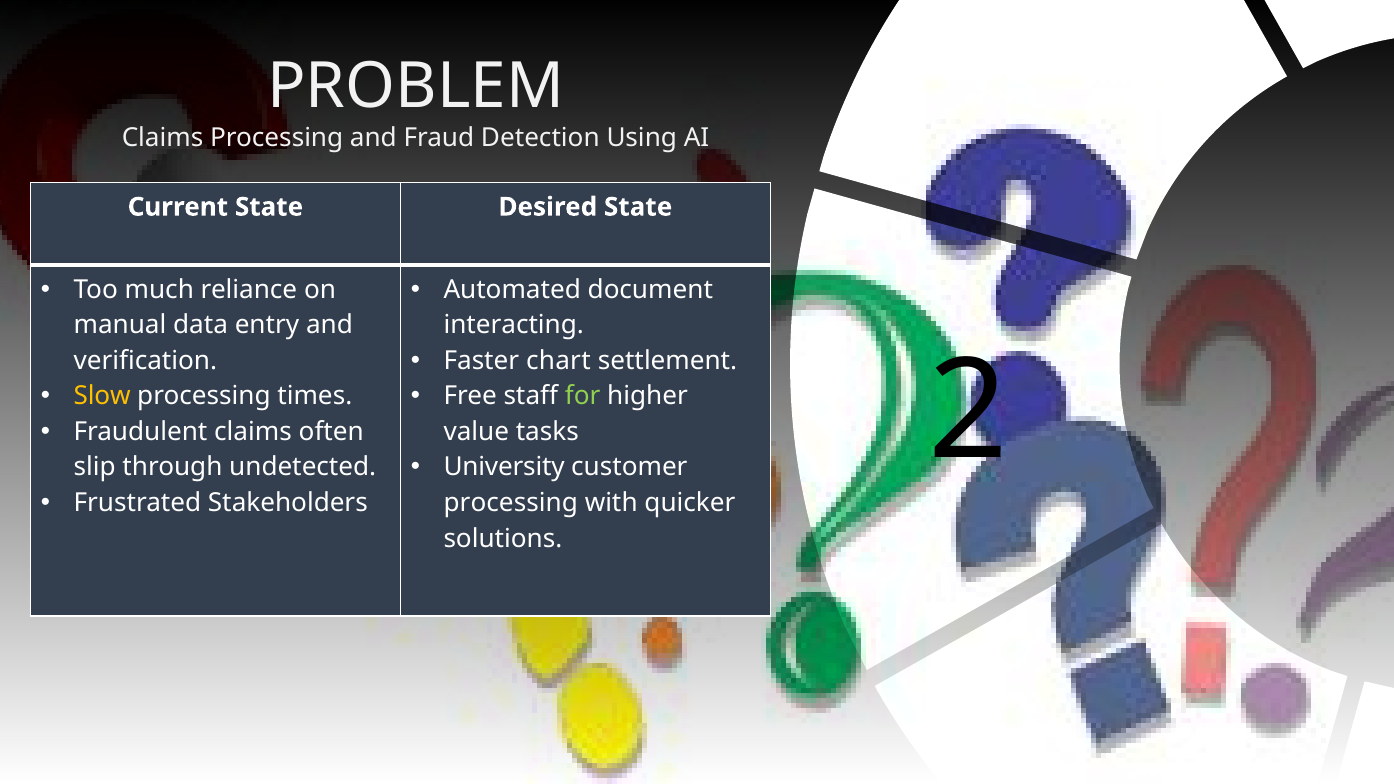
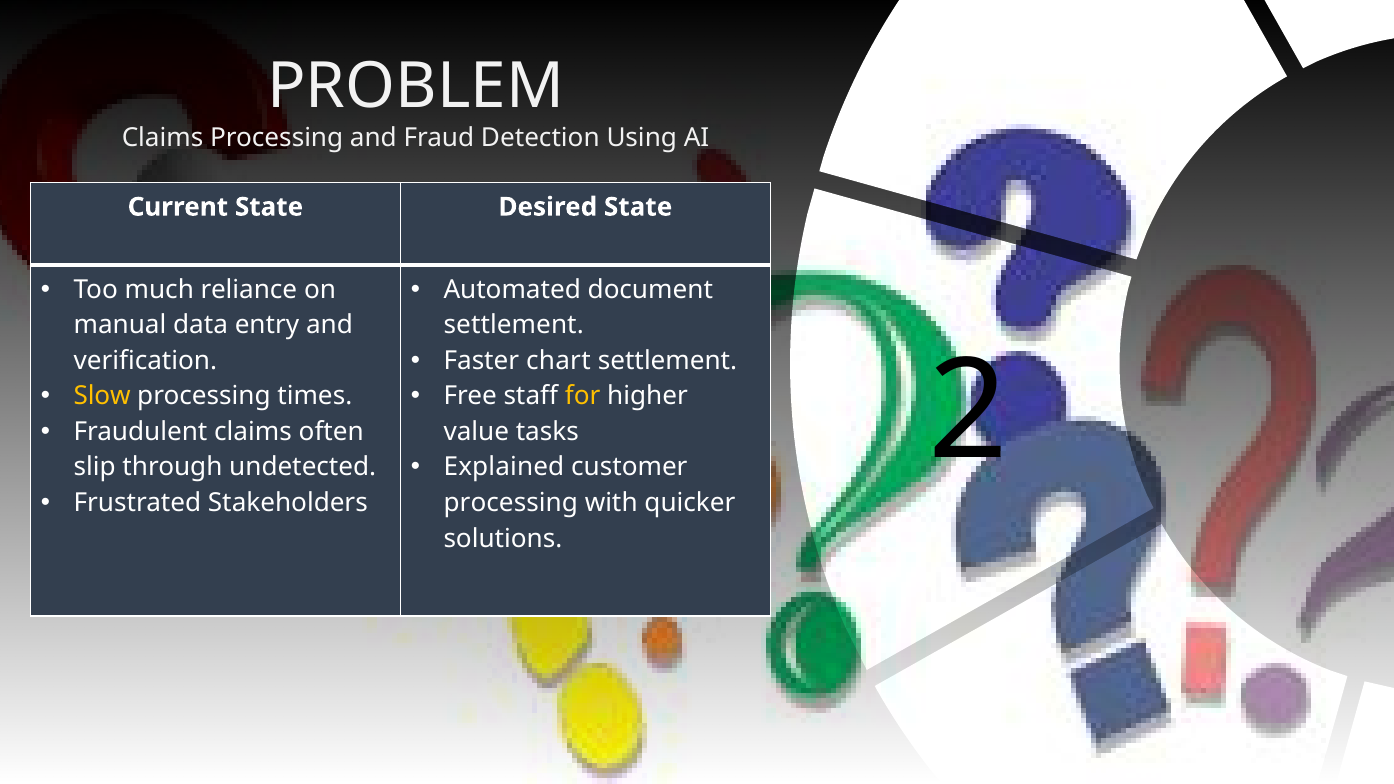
interacting at (514, 325): interacting -> settlement
for colour: light green -> yellow
University: University -> Explained
